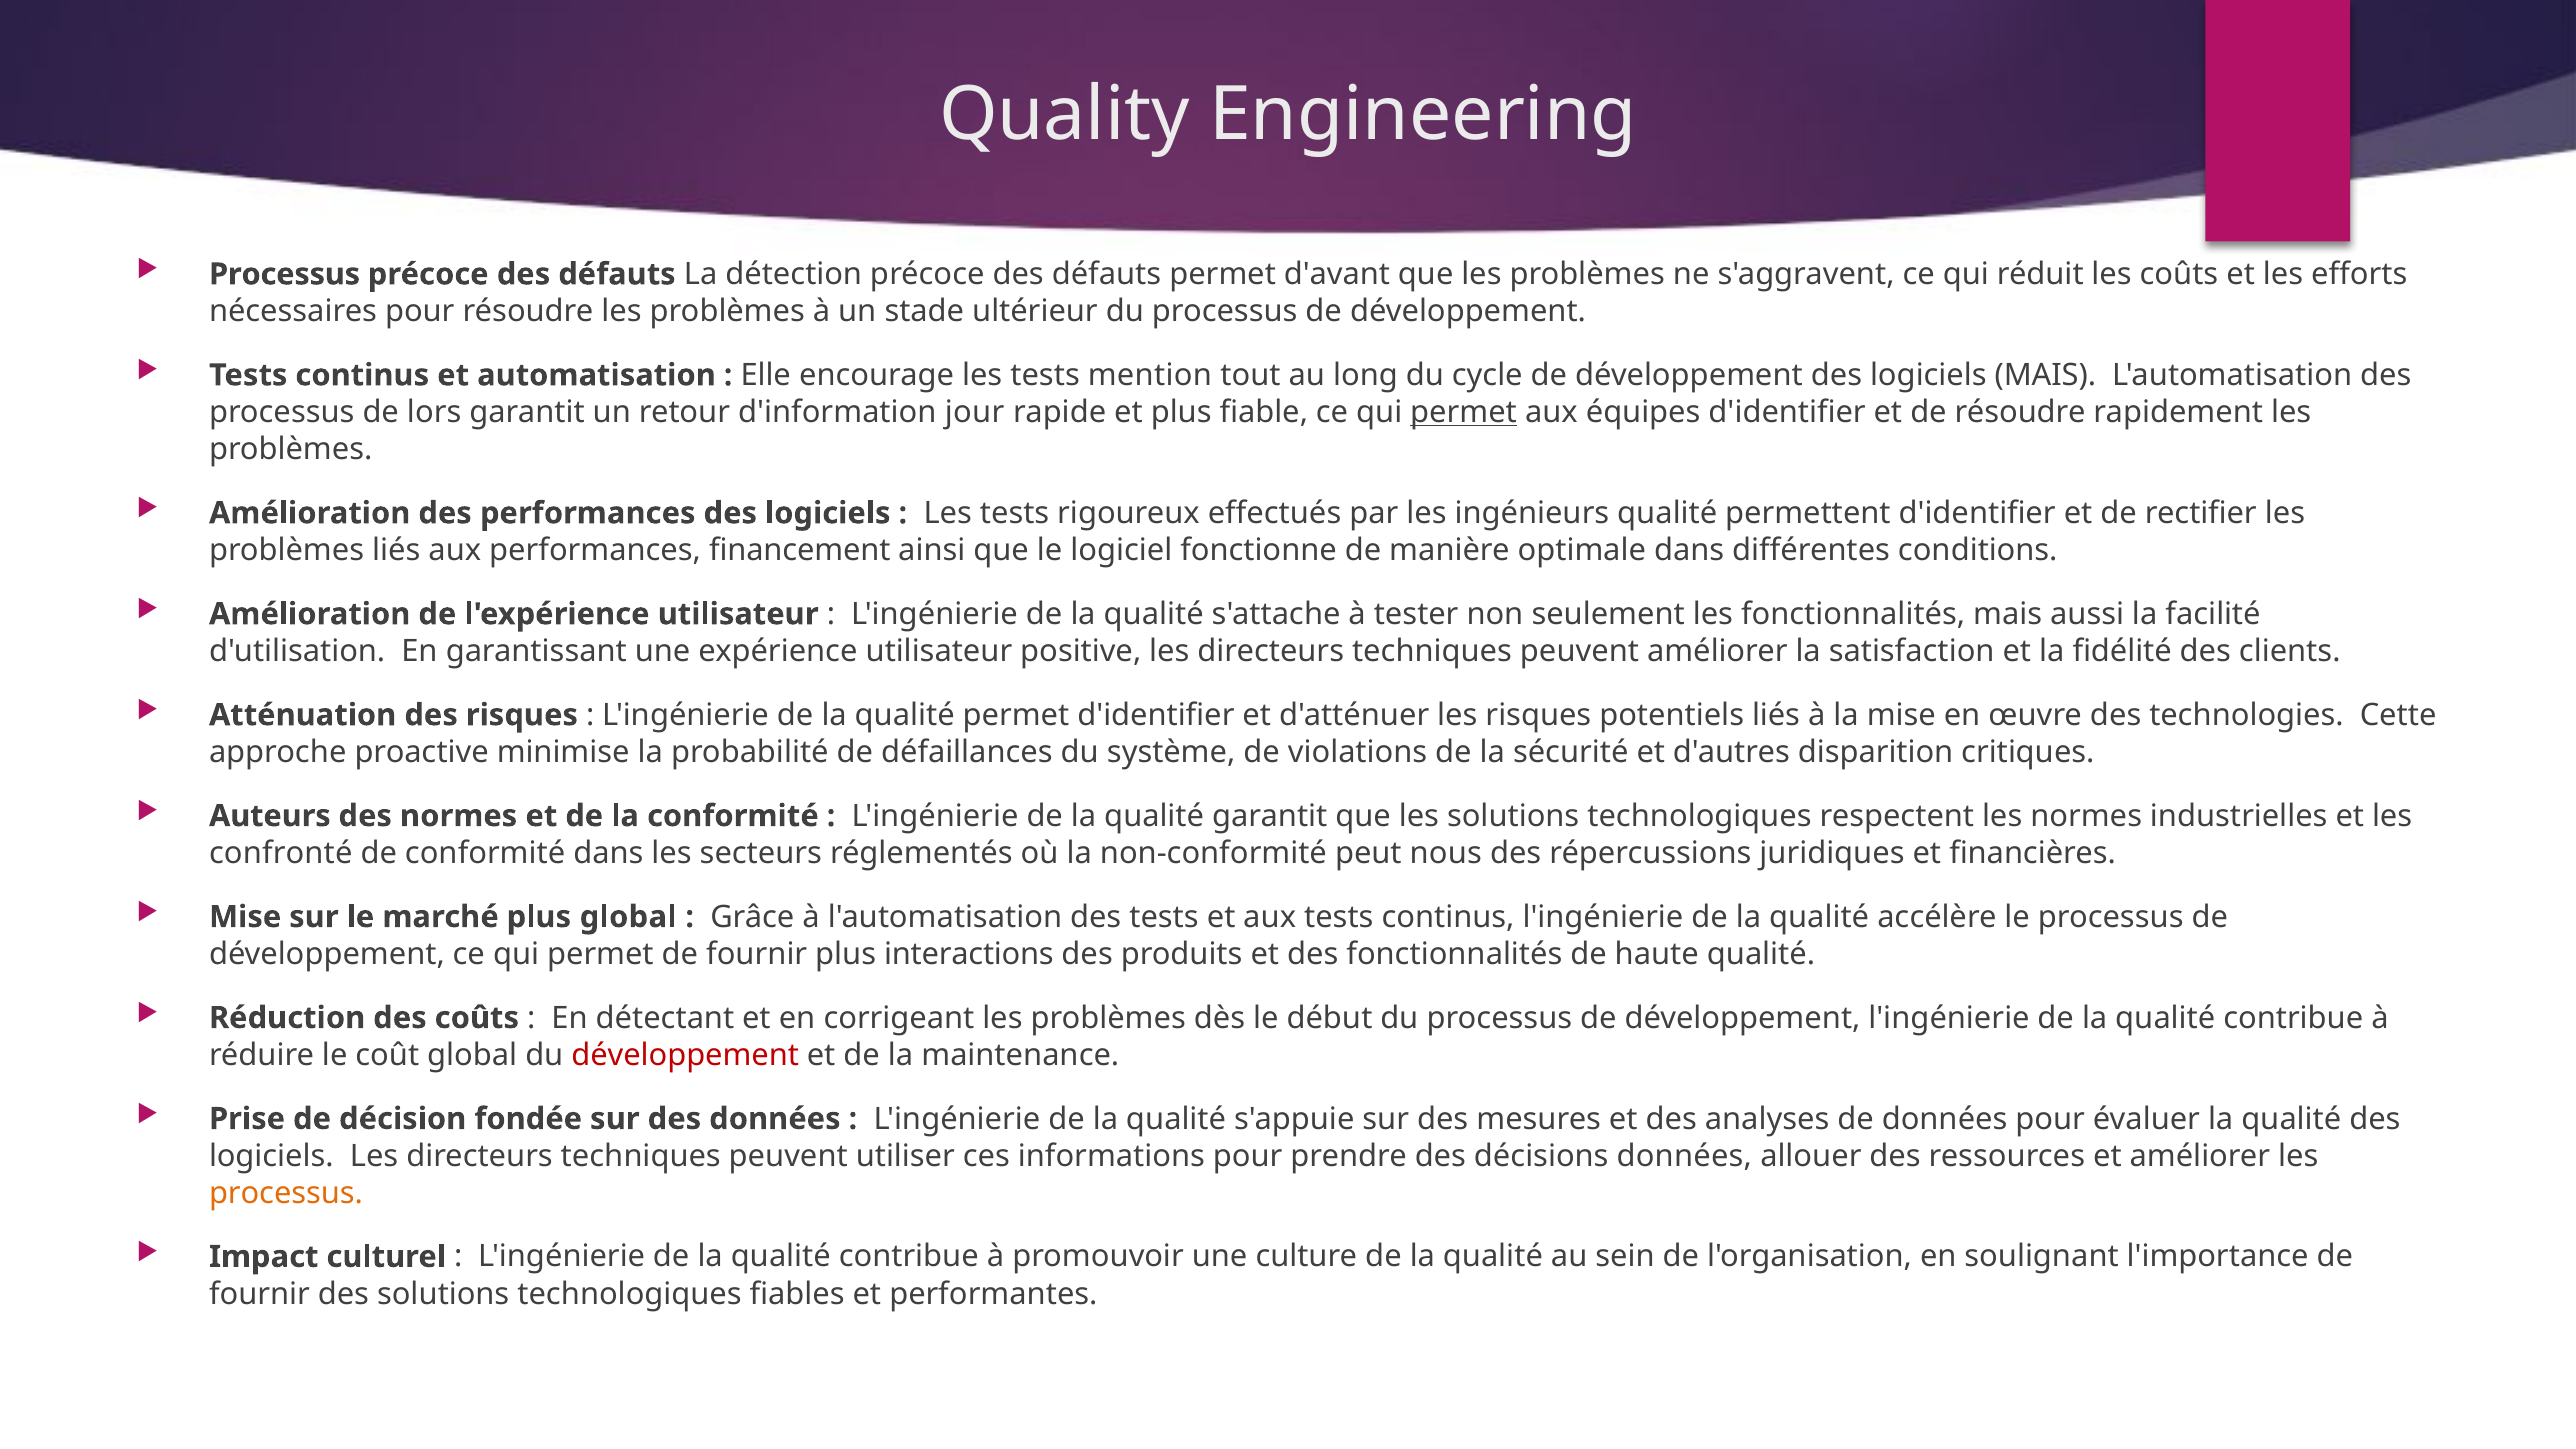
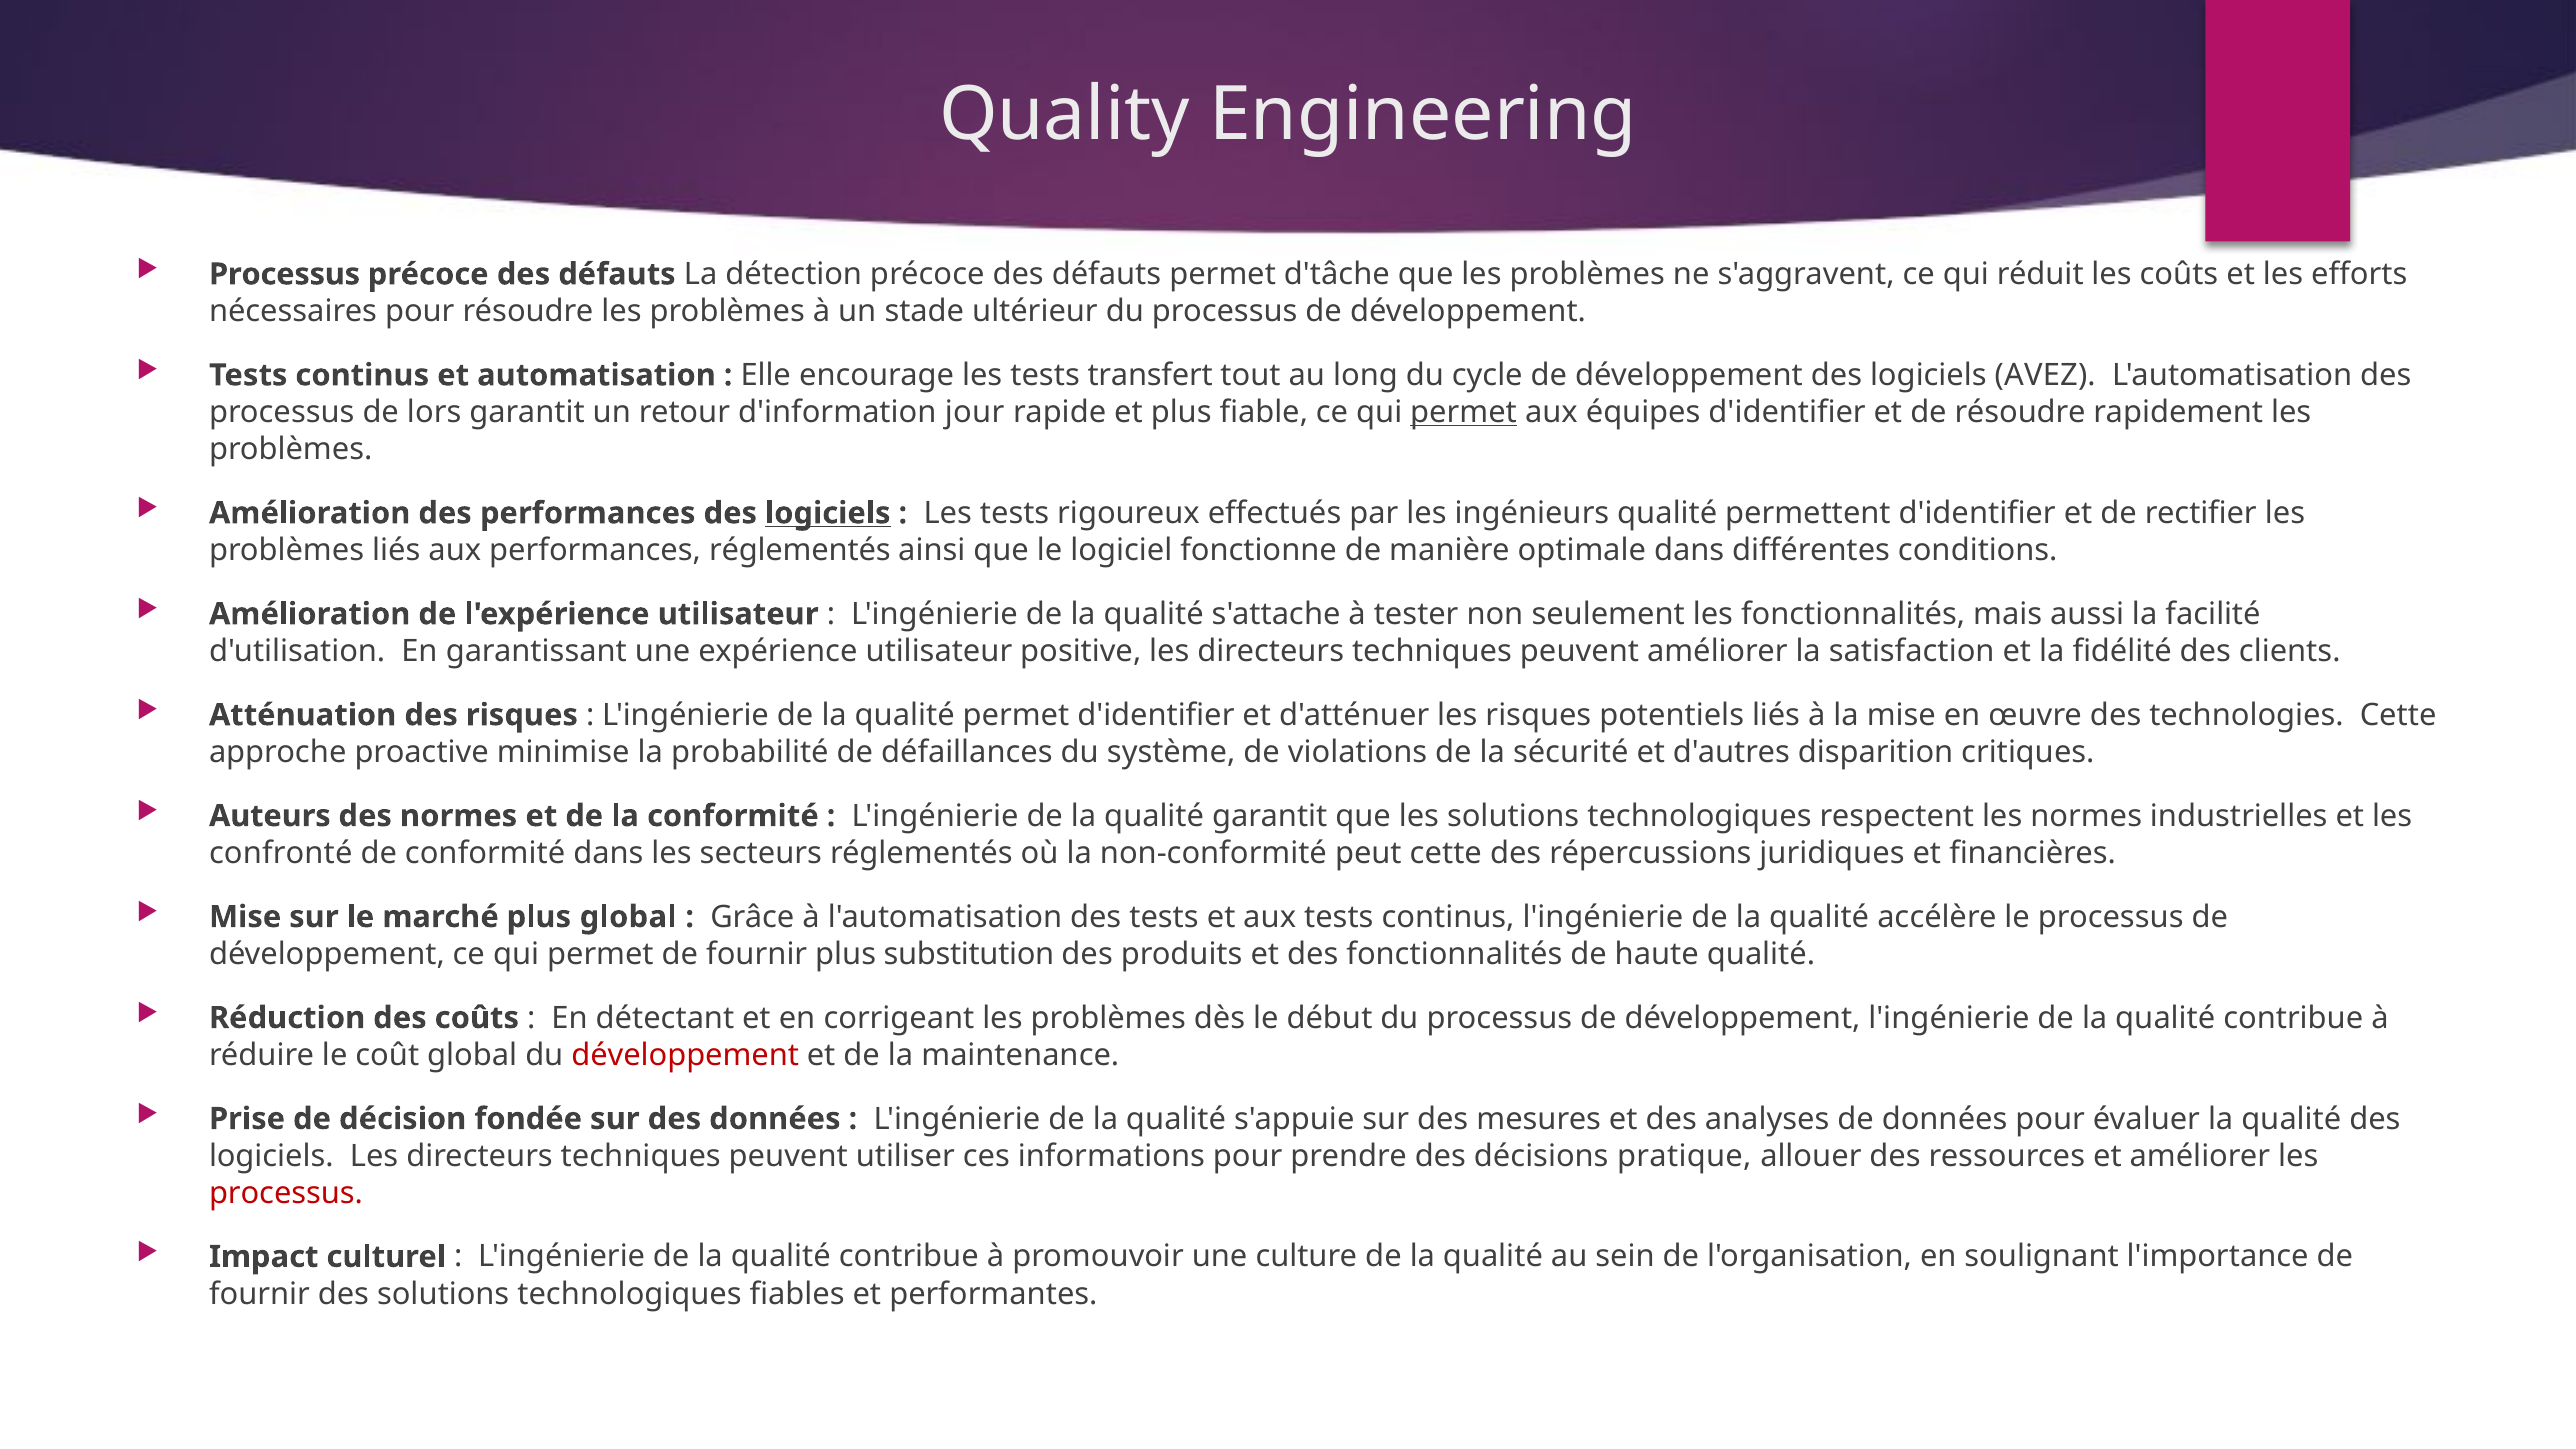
d'avant: d'avant -> d'tâche
mention: mention -> transfert
logiciels MAIS: MAIS -> AVEZ
logiciels at (828, 513) underline: none -> present
performances financement: financement -> réglementés
peut nous: nous -> cette
interactions: interactions -> substitution
décisions données: données -> pratique
processus at (286, 1193) colour: orange -> red
